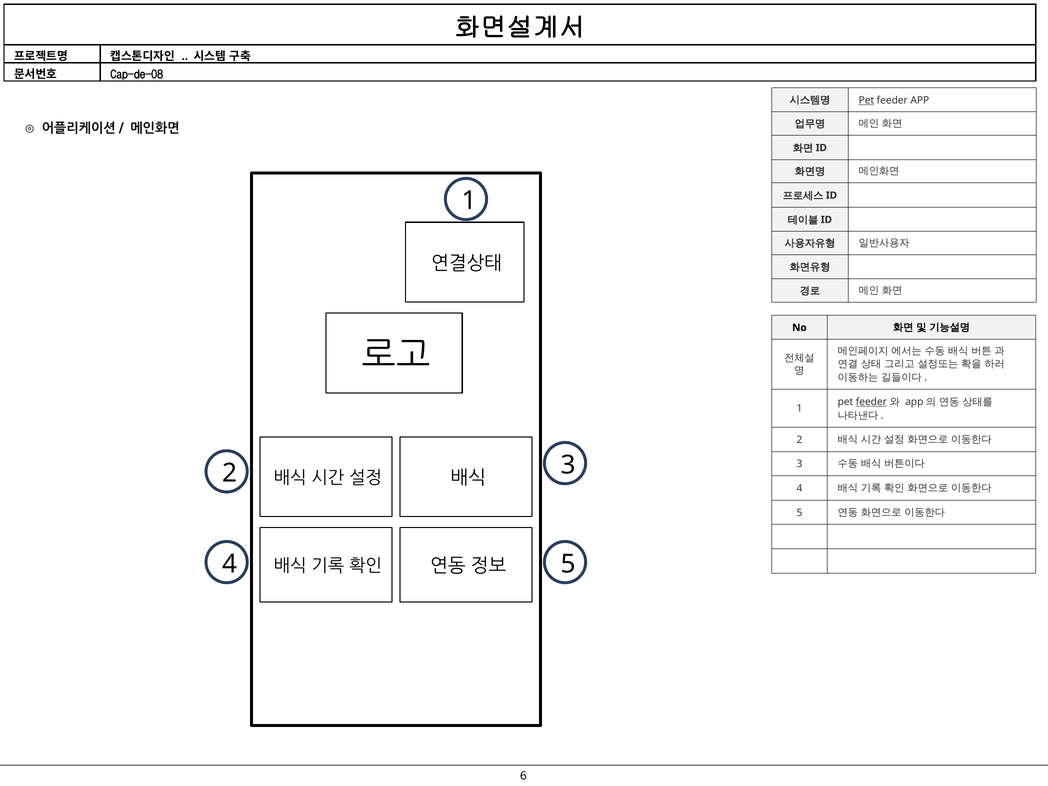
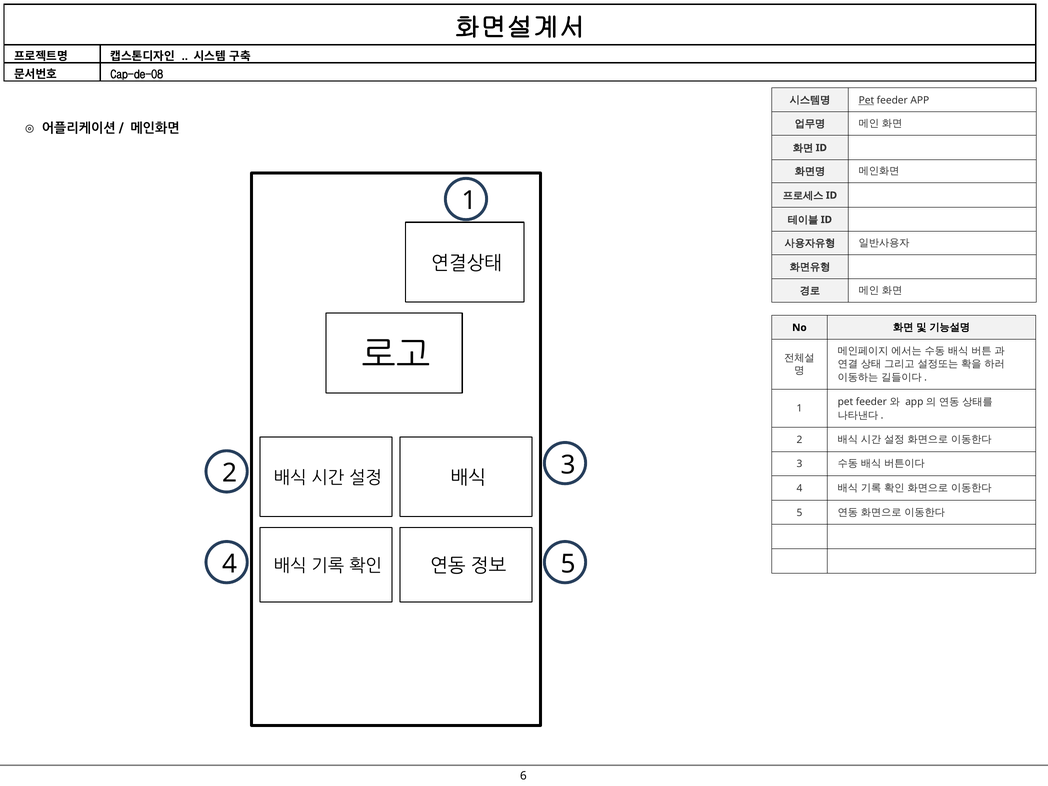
feeder at (871, 402) underline: present -> none
